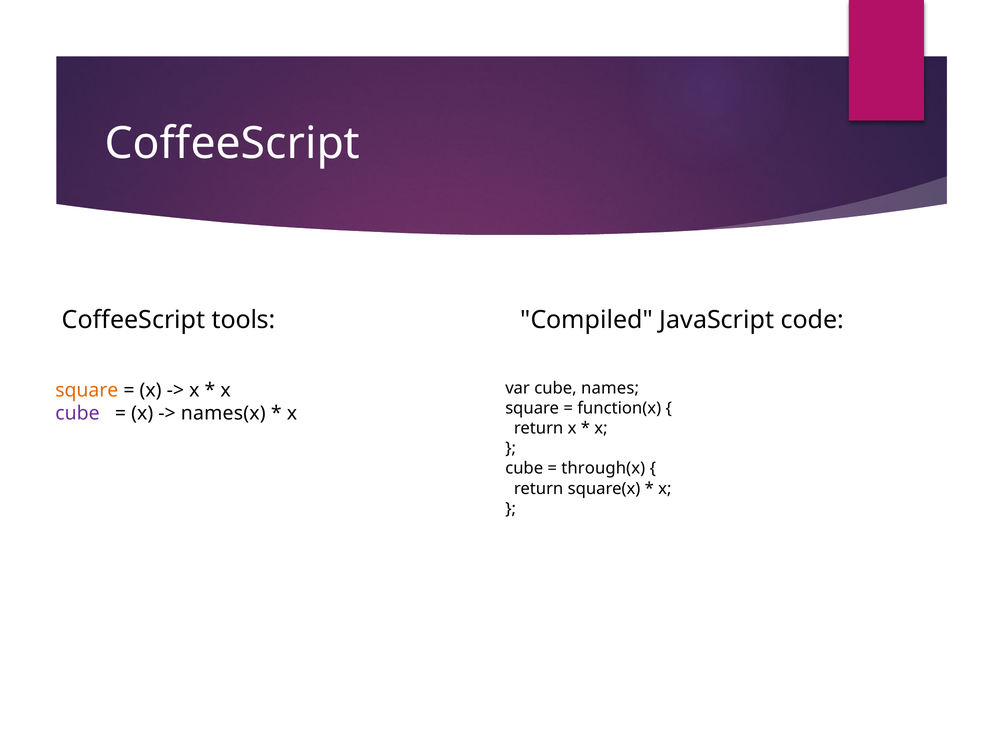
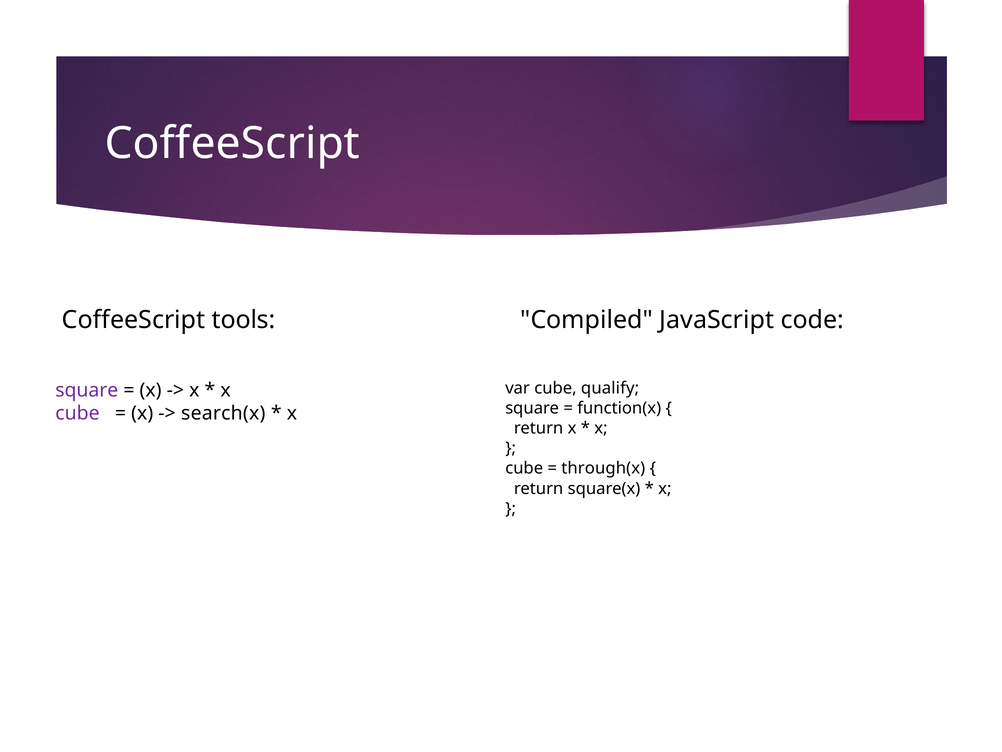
names: names -> qualify
square at (87, 390) colour: orange -> purple
names(x: names(x -> search(x
